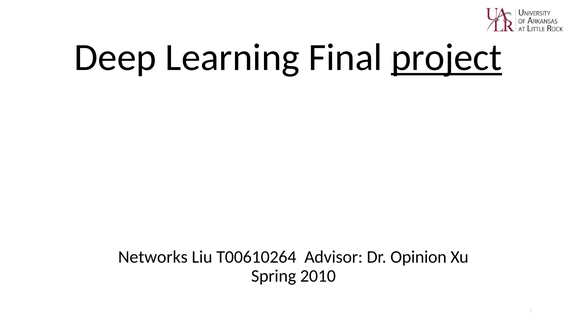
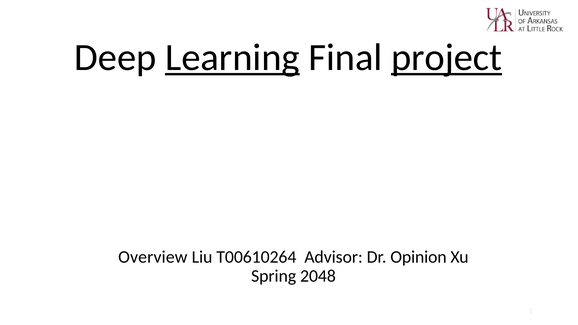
Learning underline: none -> present
Networks: Networks -> Overview
2010: 2010 -> 2048
